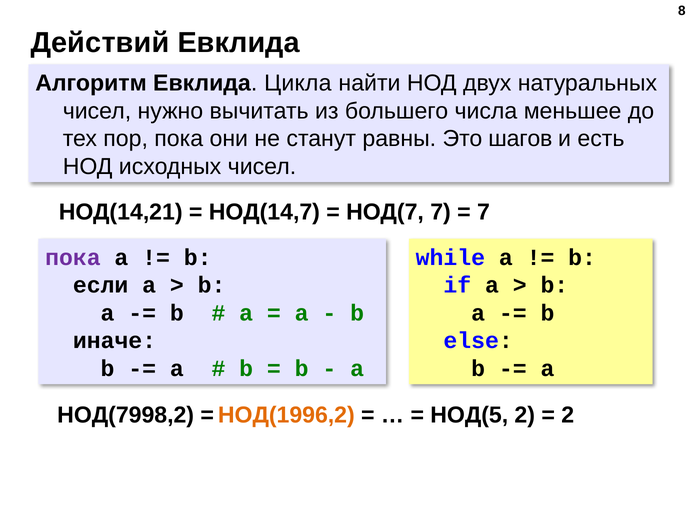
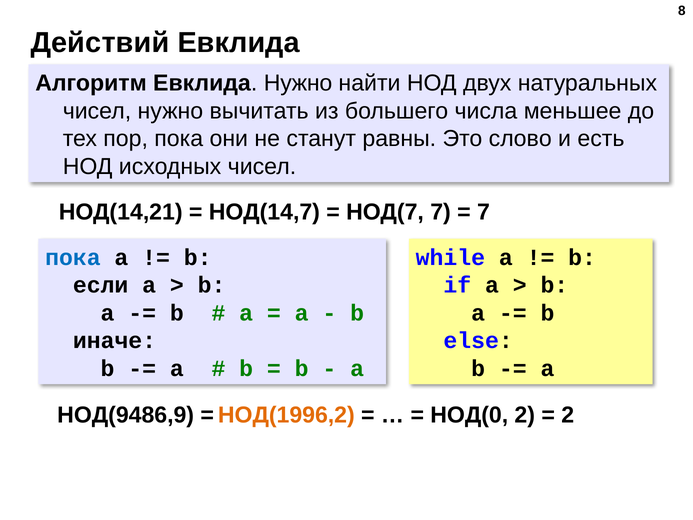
Евклида Цикла: Цикла -> Нужно
шагов: шагов -> слово
пока at (73, 257) colour: purple -> blue
НОД(7998,2: НОД(7998,2 -> НОД(9486,9
НОД(5: НОД(5 -> НОД(0
